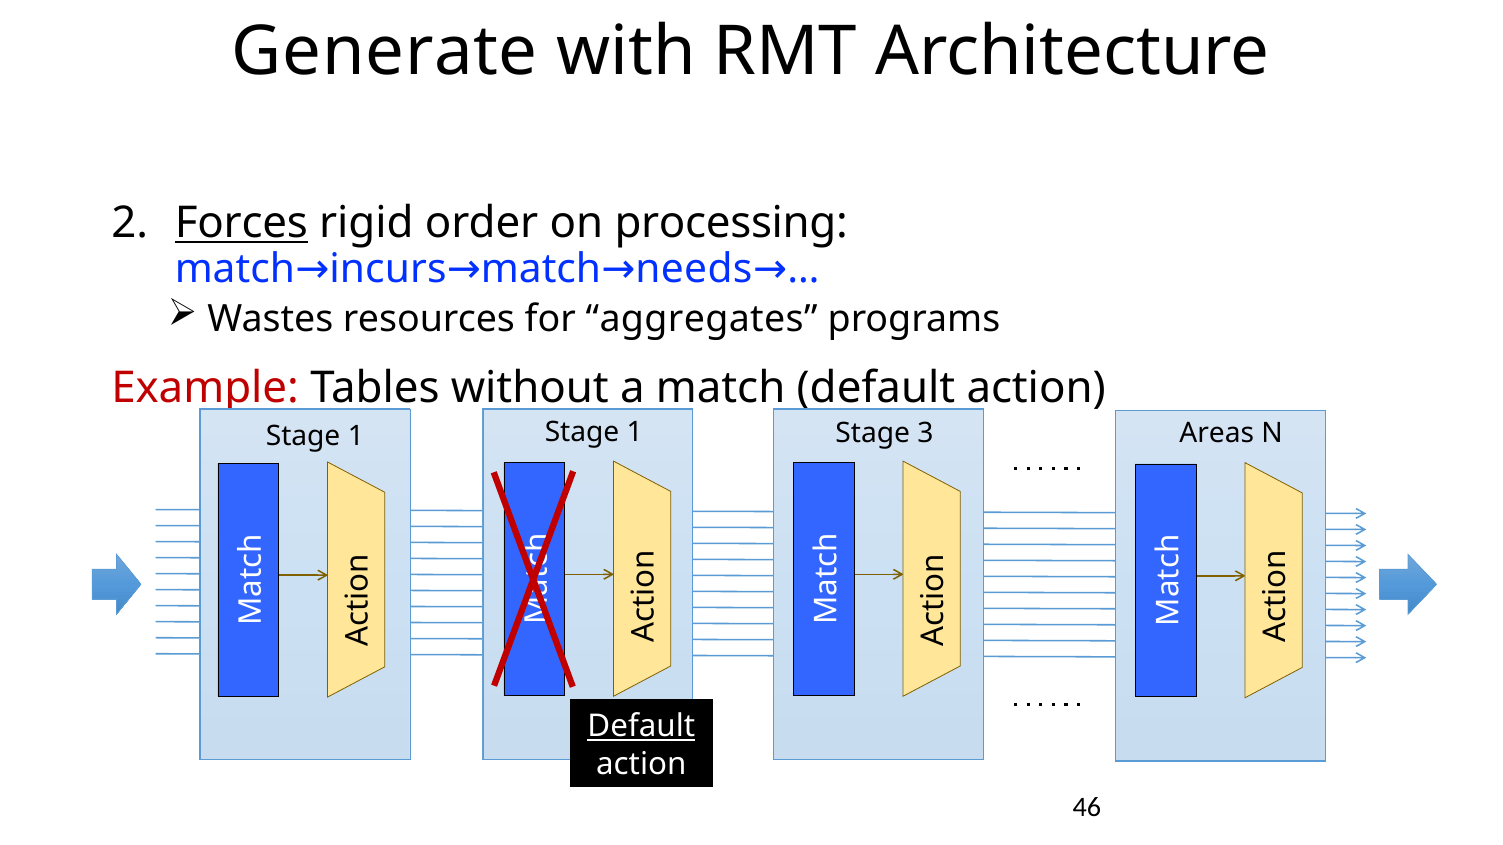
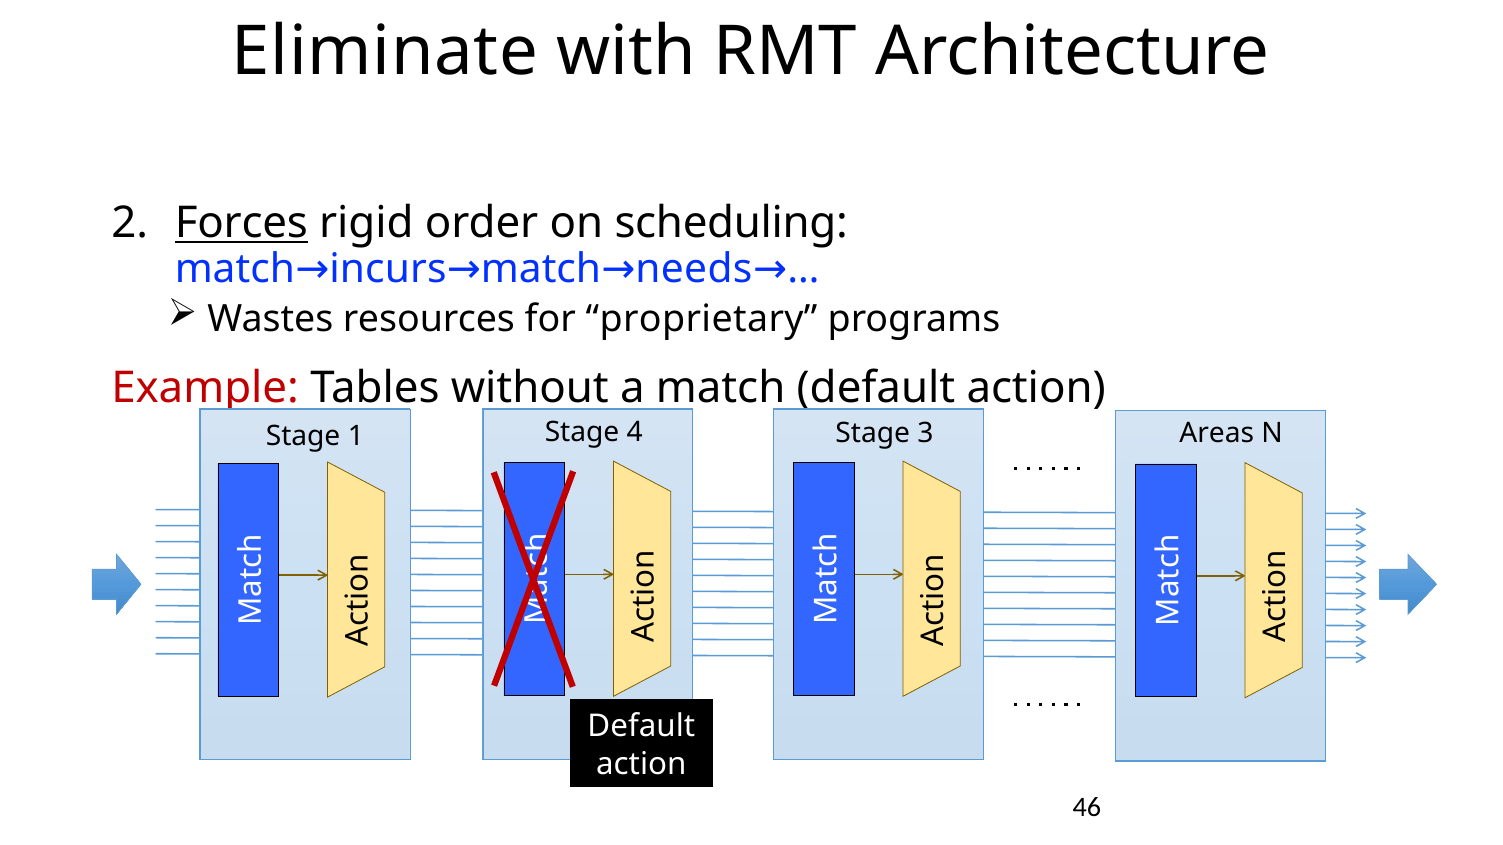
Generate: Generate -> Eliminate
processing: processing -> scheduling
aggregates: aggregates -> proprietary
1 Stage 1: 1 -> 4
Default at (641, 727) underline: present -> none
